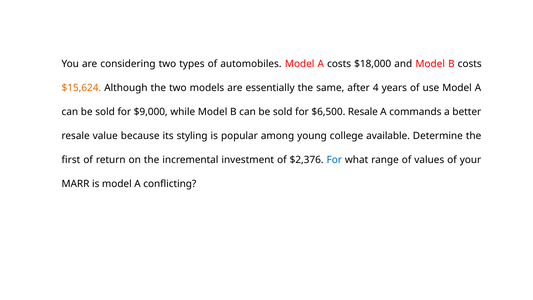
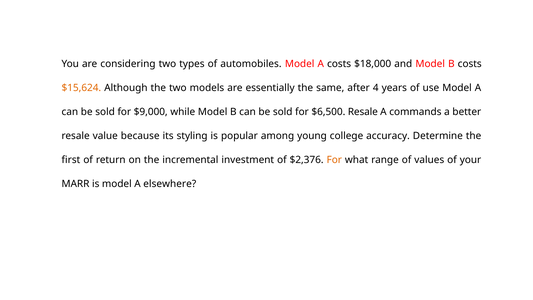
available: available -> accuracy
For at (334, 160) colour: blue -> orange
conflicting: conflicting -> elsewhere
